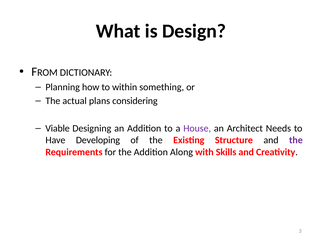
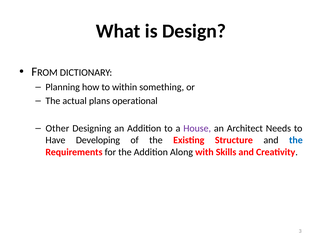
considering: considering -> operational
Viable: Viable -> Other
the at (296, 140) colour: purple -> blue
